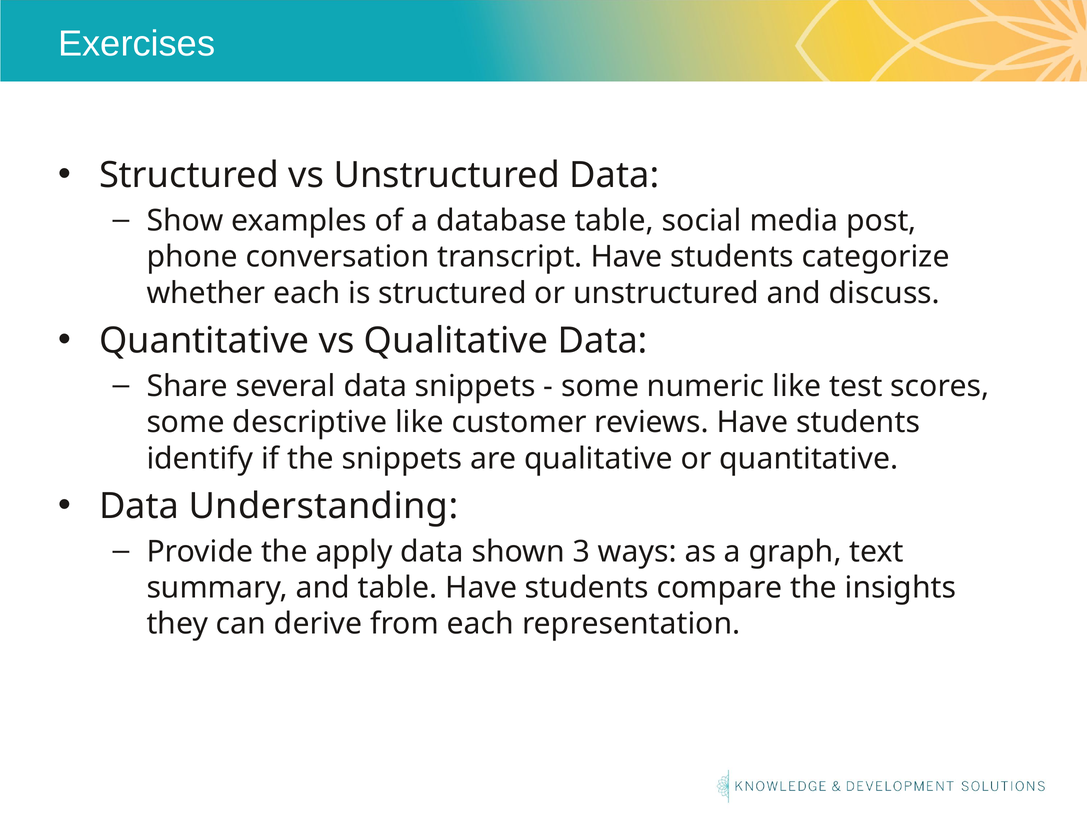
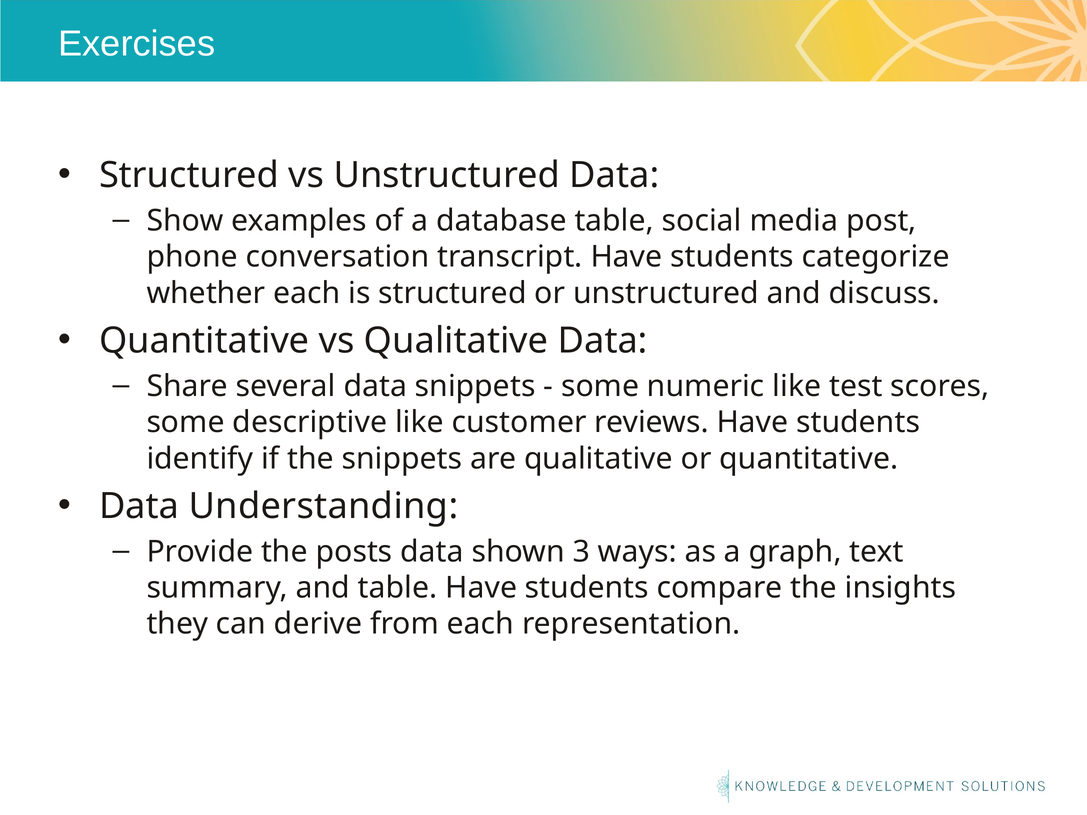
apply: apply -> posts
